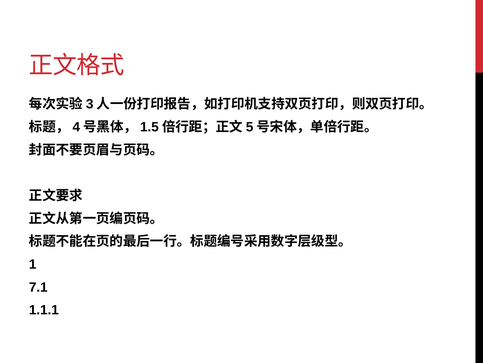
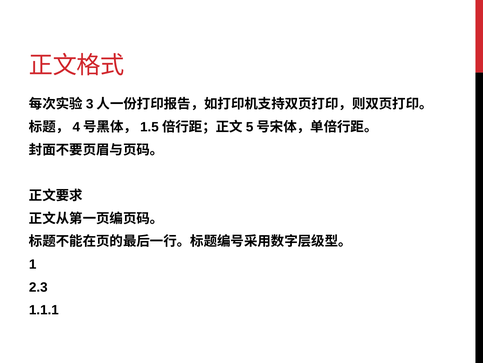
7.1: 7.1 -> 2.3
